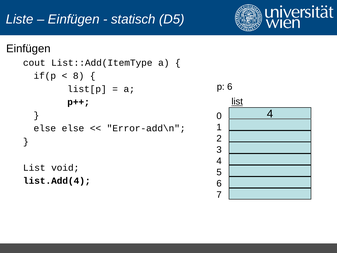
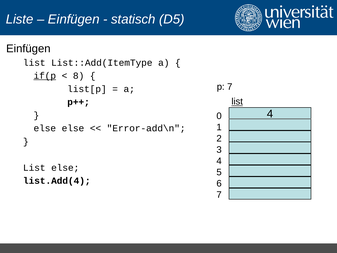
cout at (34, 63): cout -> list
if(p underline: none -> present
p 6: 6 -> 7
List void: void -> else
